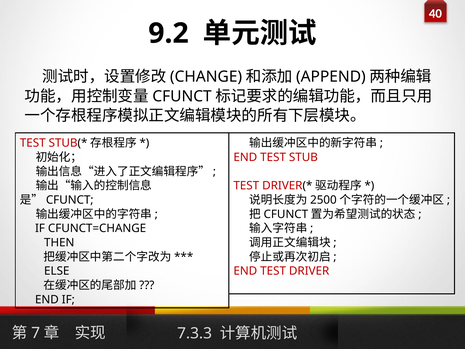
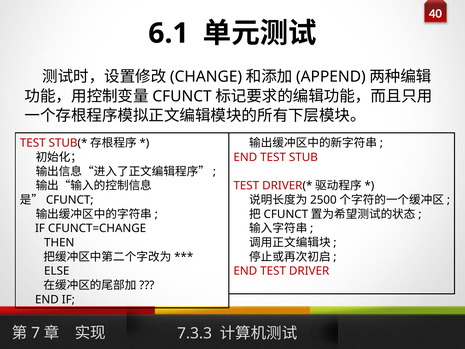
9.2: 9.2 -> 6.1
